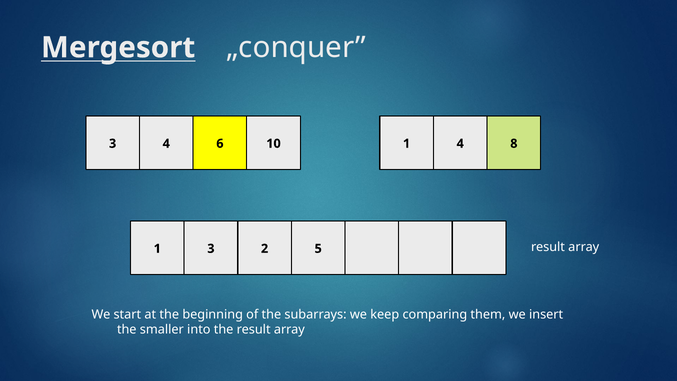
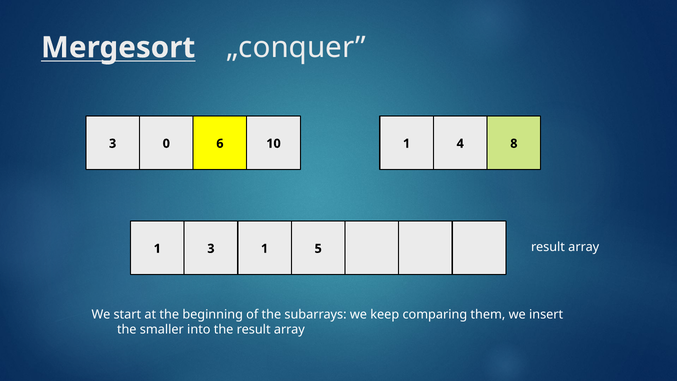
3 4: 4 -> 0
3 2: 2 -> 1
